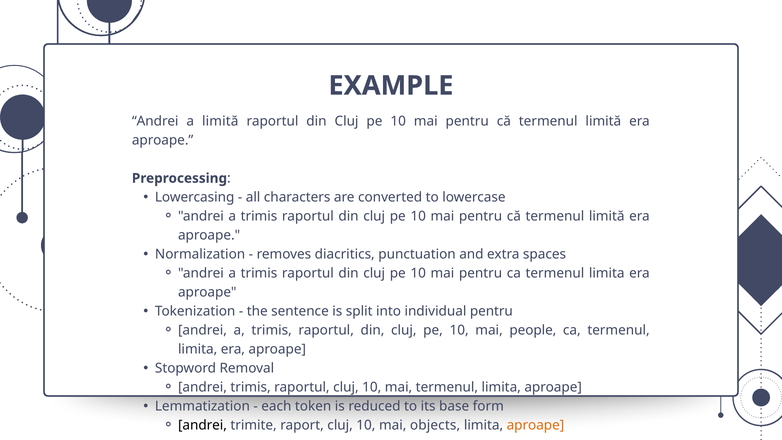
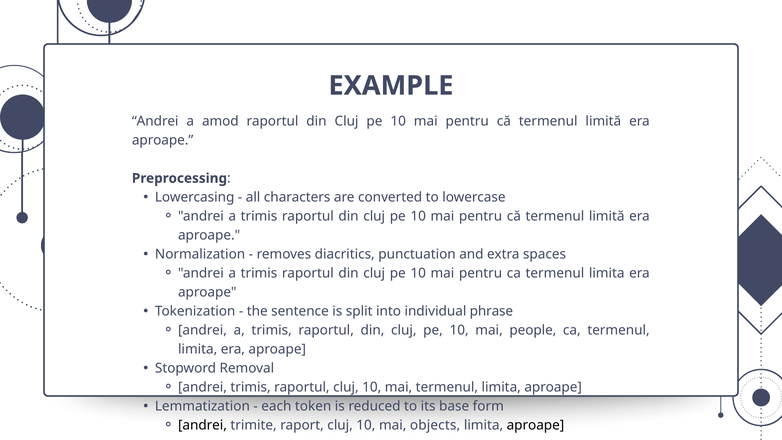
a limită: limită -> amod
individual pentru: pentru -> phrase
aproape at (535, 425) colour: orange -> black
